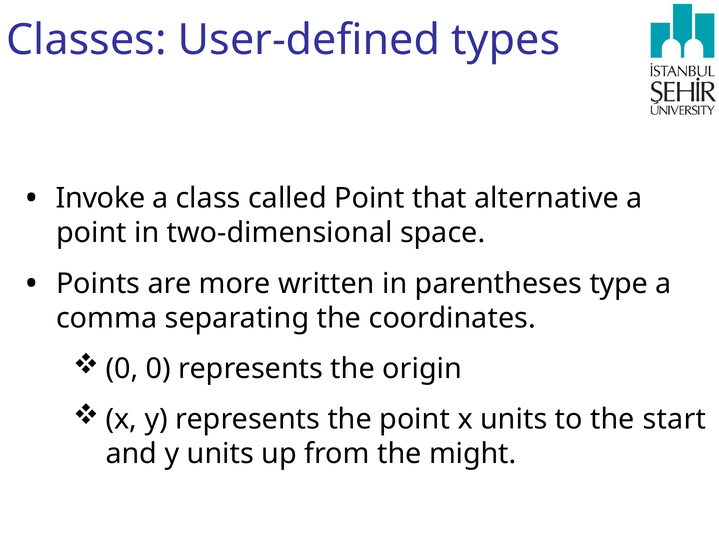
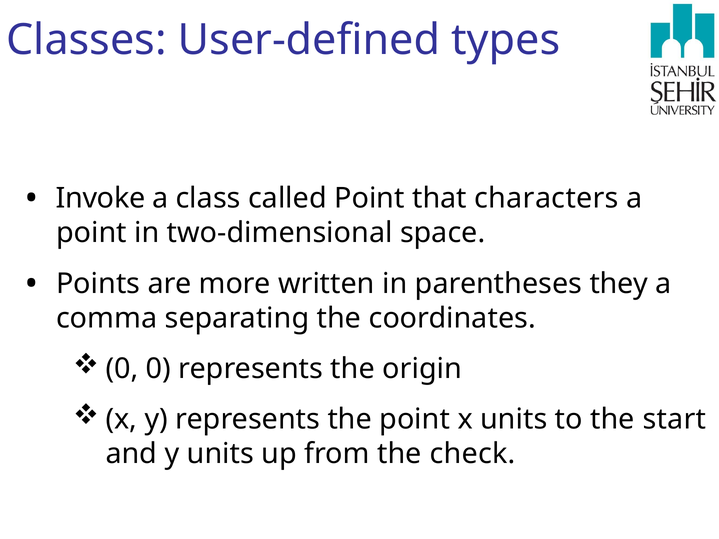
alternative: alternative -> characters
type: type -> they
might: might -> check
